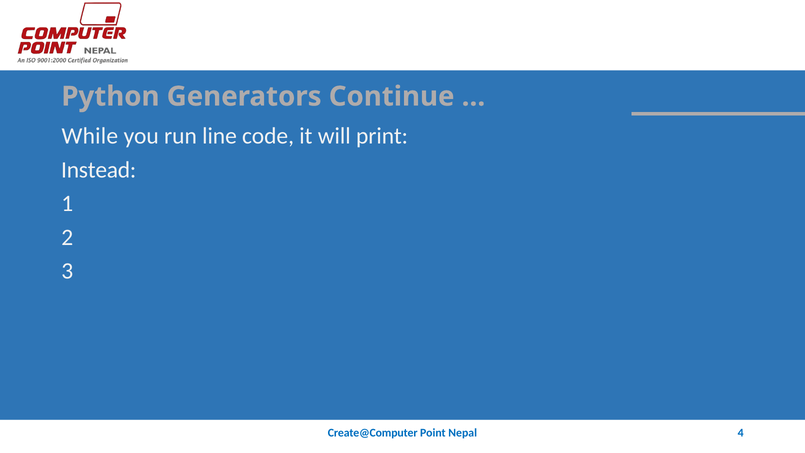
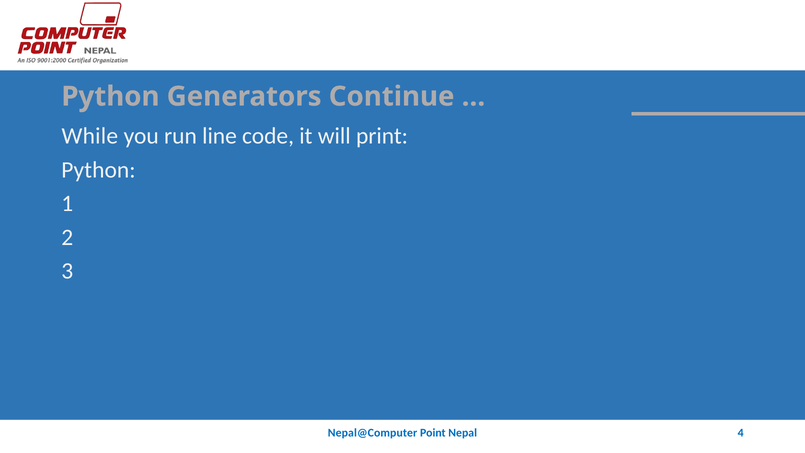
Instead at (99, 170): Instead -> Python
Create@Computer: Create@Computer -> Nepal@Computer
